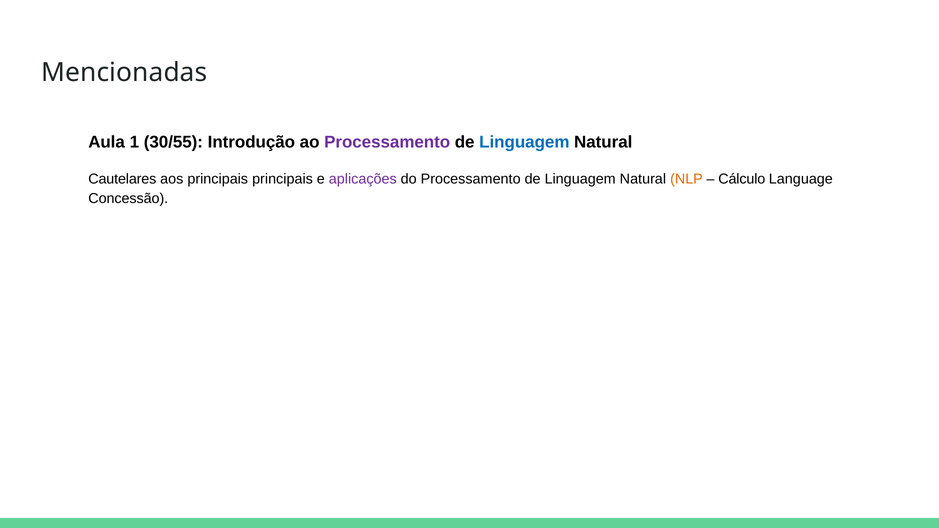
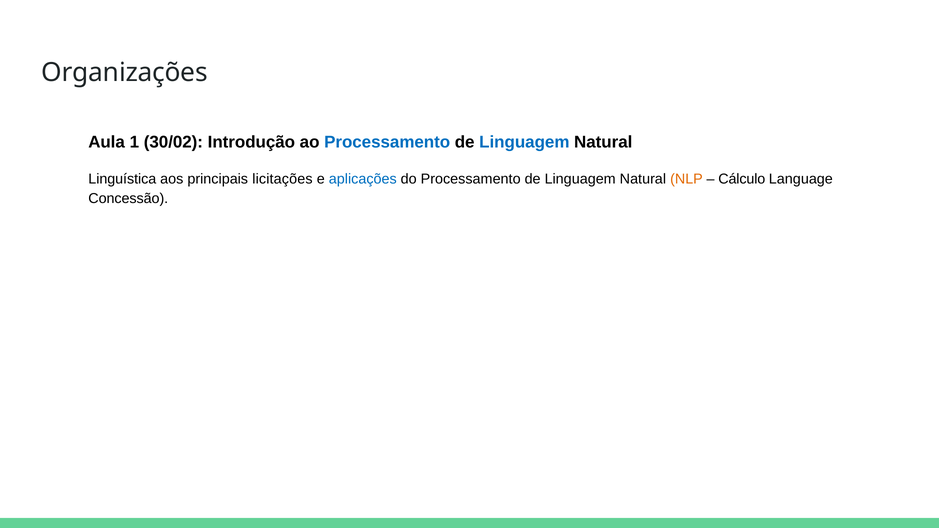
Mencionadas: Mencionadas -> Organizações
30/55: 30/55 -> 30/02
Processamento at (387, 142) colour: purple -> blue
Cautelares: Cautelares -> Linguística
principais principais: principais -> licitações
aplicações colour: purple -> blue
